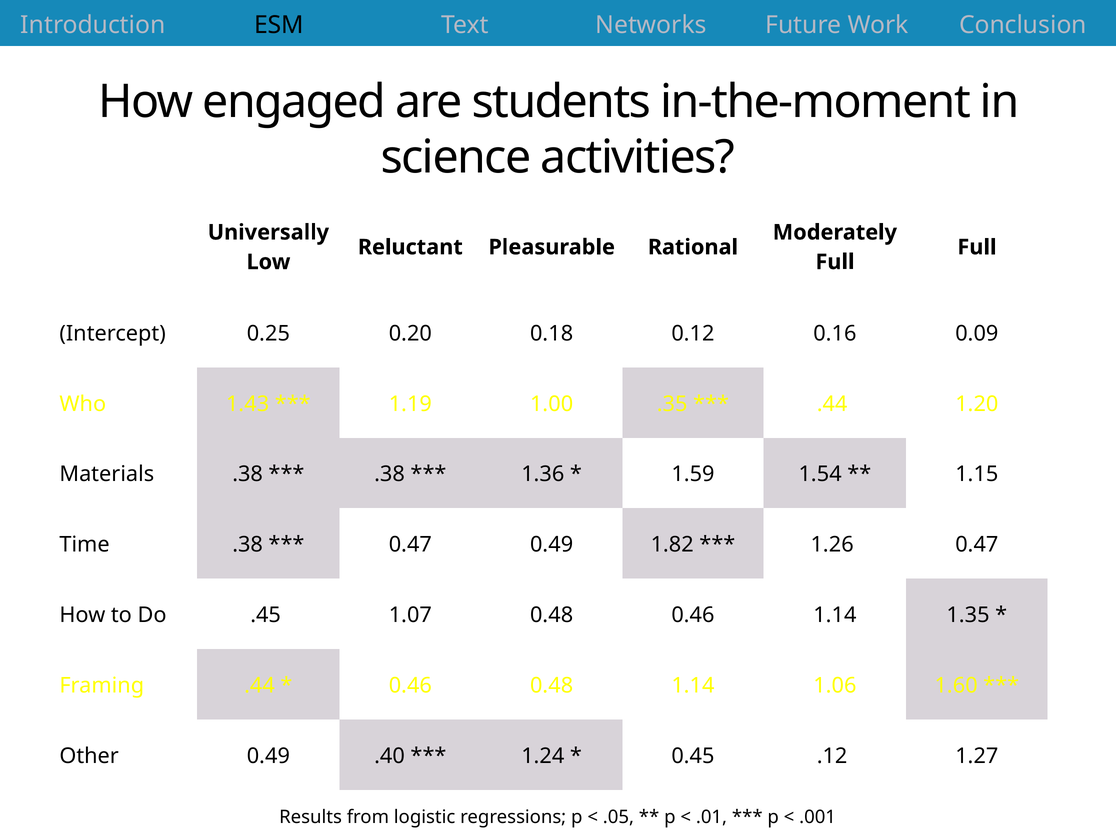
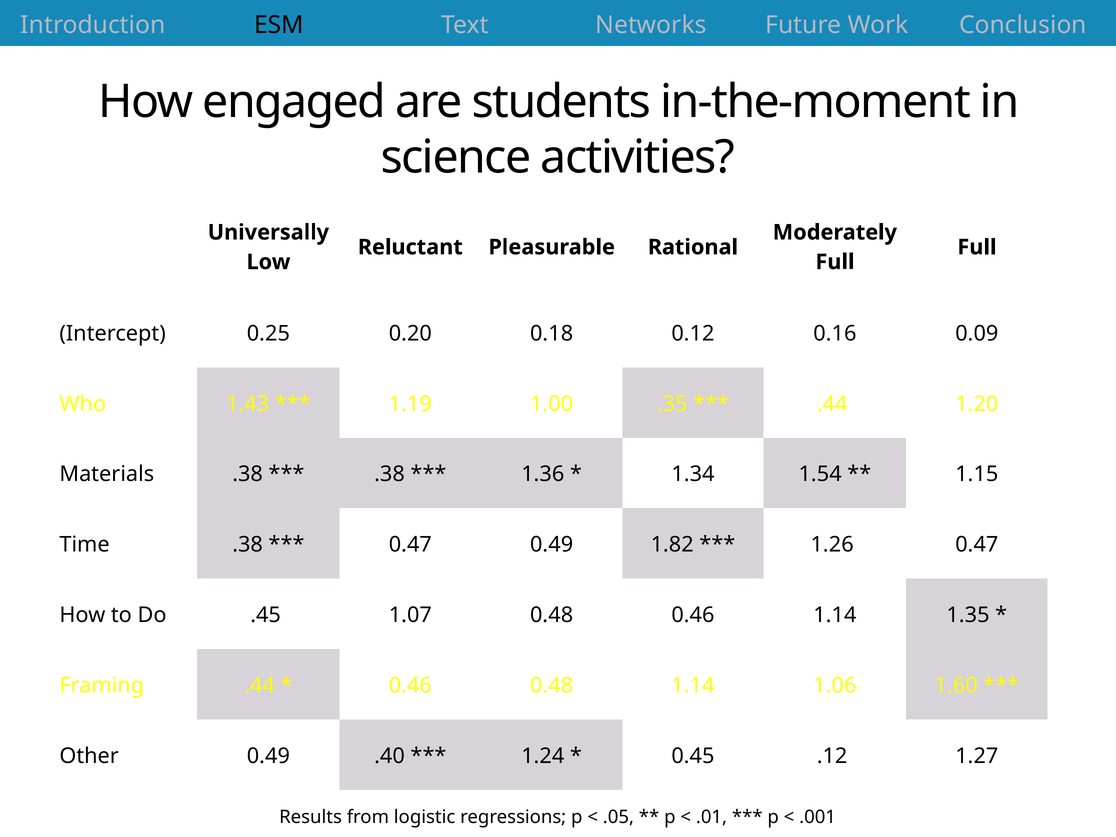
1.59: 1.59 -> 1.34
